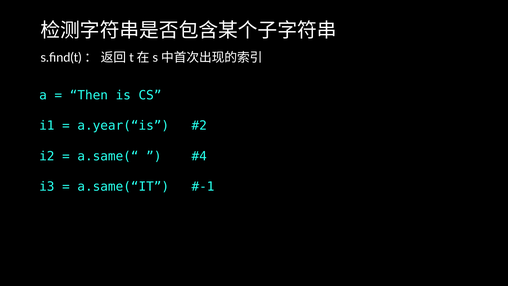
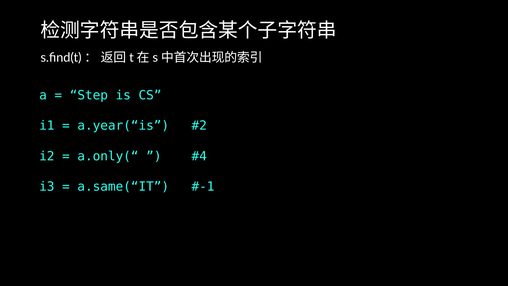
Then: Then -> Step
a.same(“: a.same(“ -> a.only(“
